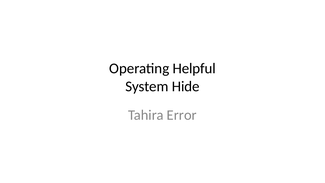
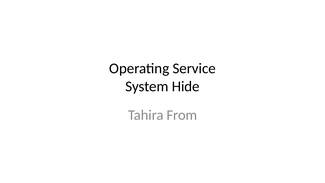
Helpful: Helpful -> Service
Error: Error -> From
